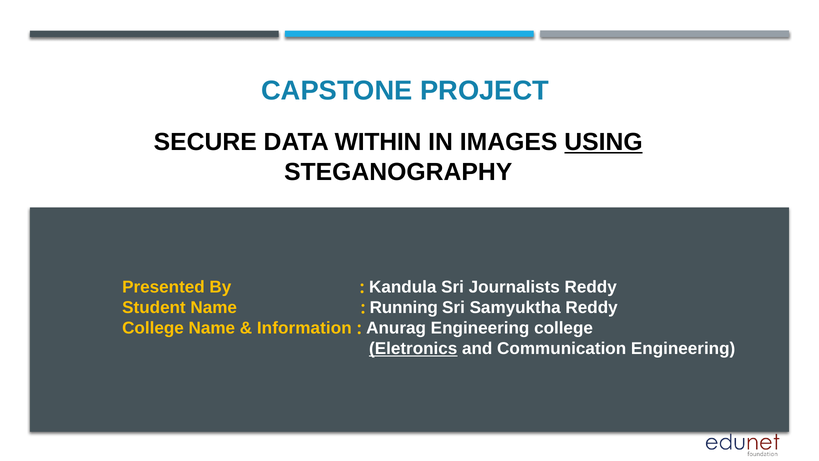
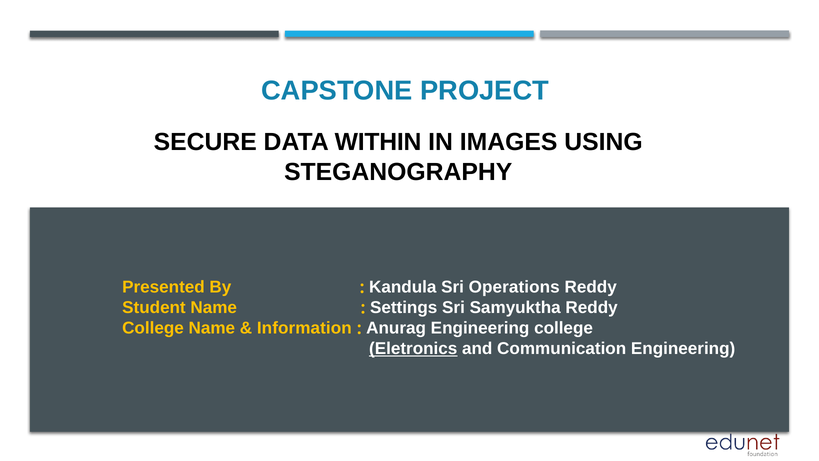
USING underline: present -> none
Journalists: Journalists -> Operations
Running: Running -> Settings
